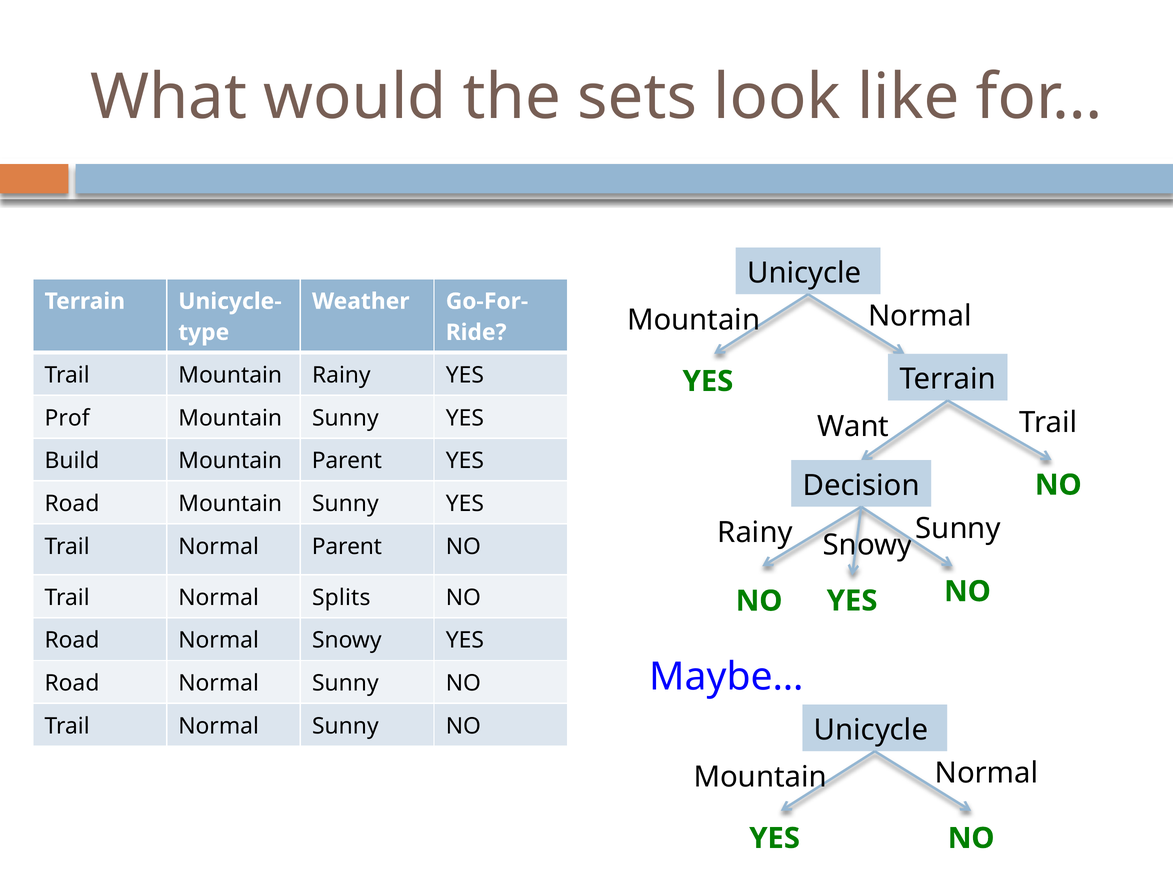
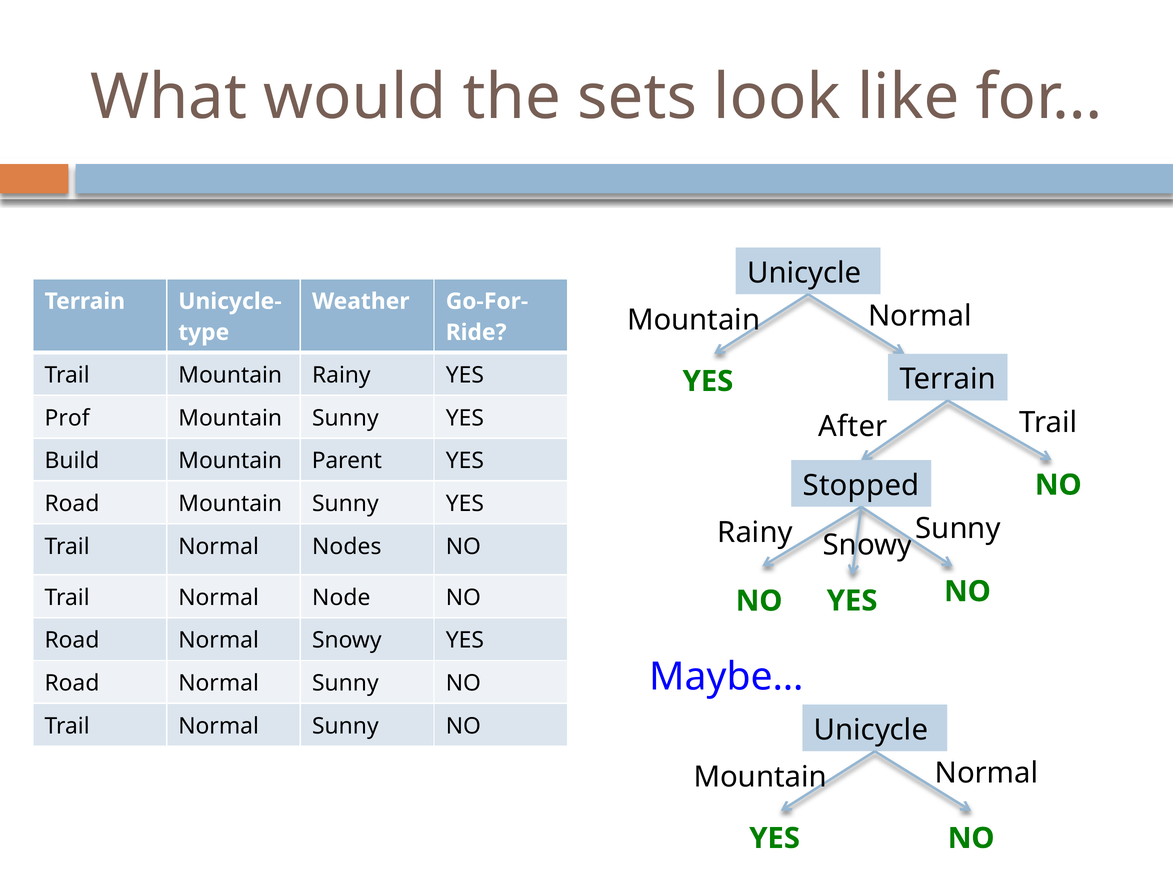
Want: Want -> After
Decision: Decision -> Stopped
Normal Parent: Parent -> Nodes
Splits: Splits -> Node
